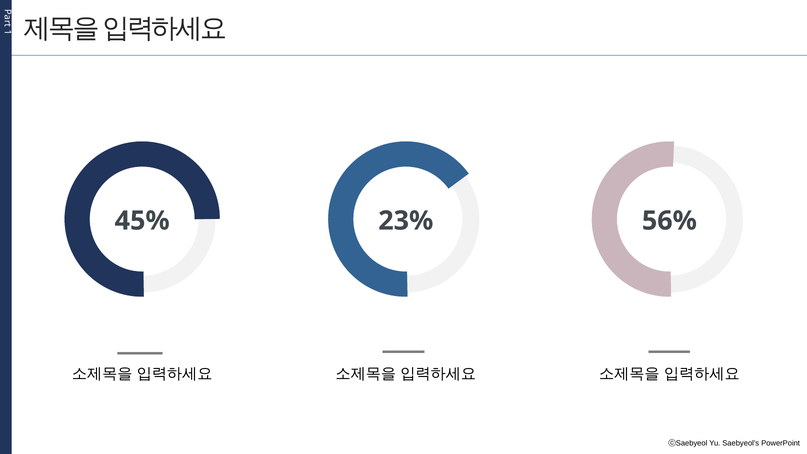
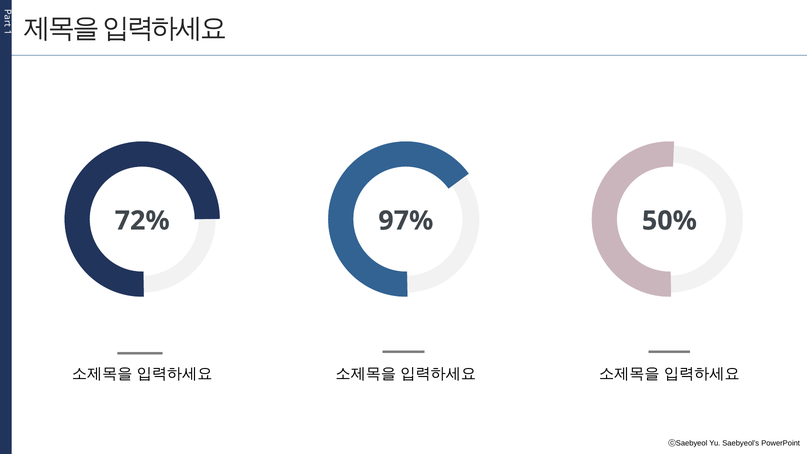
45%: 45% -> 72%
23%: 23% -> 97%
56%: 56% -> 50%
